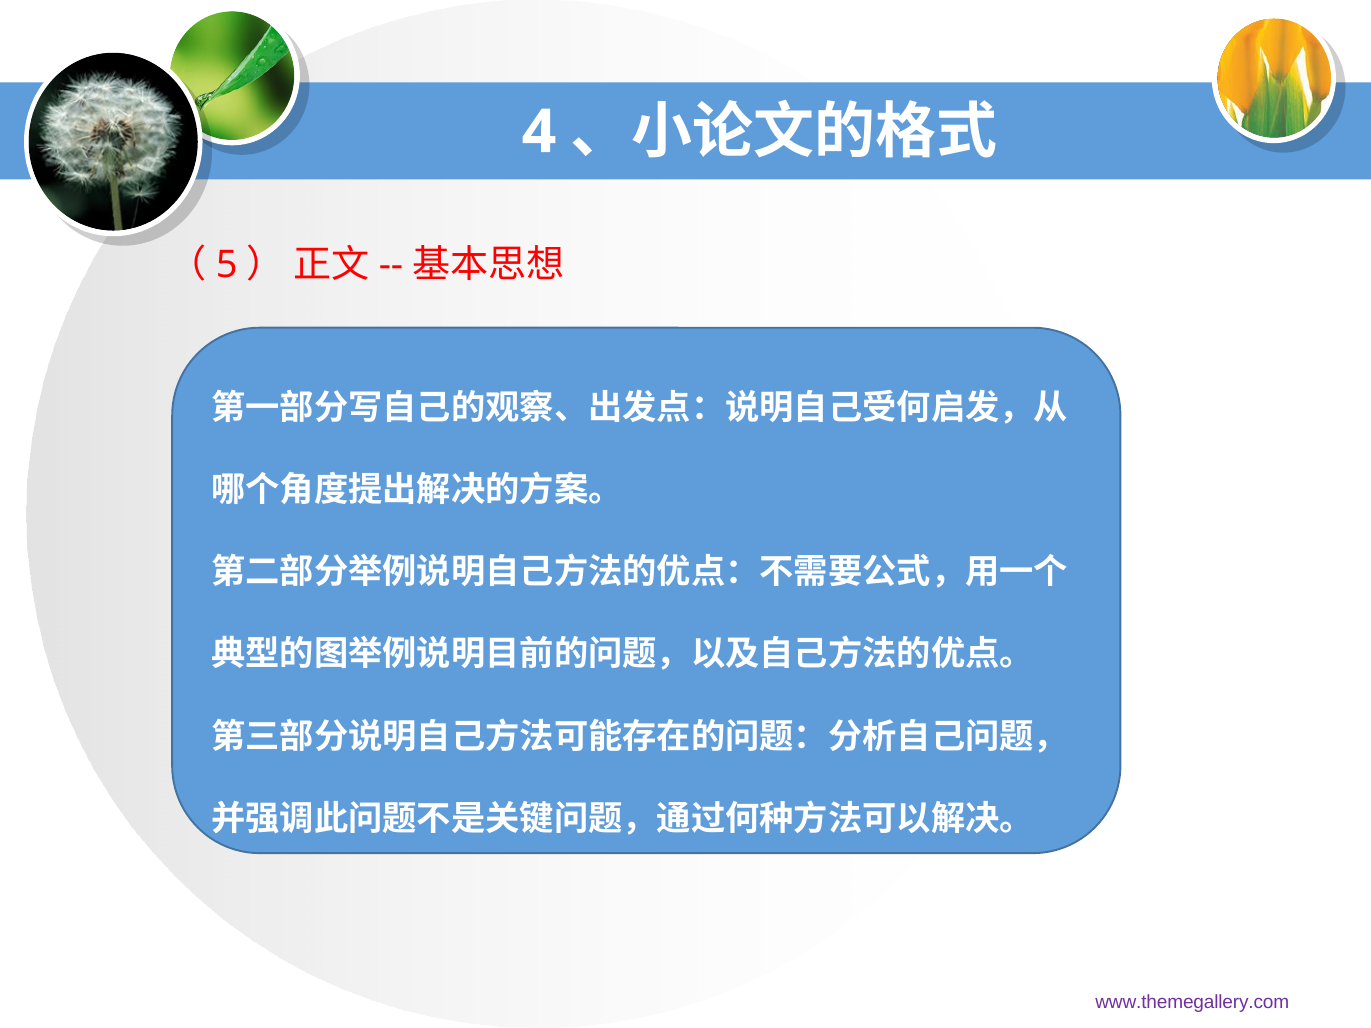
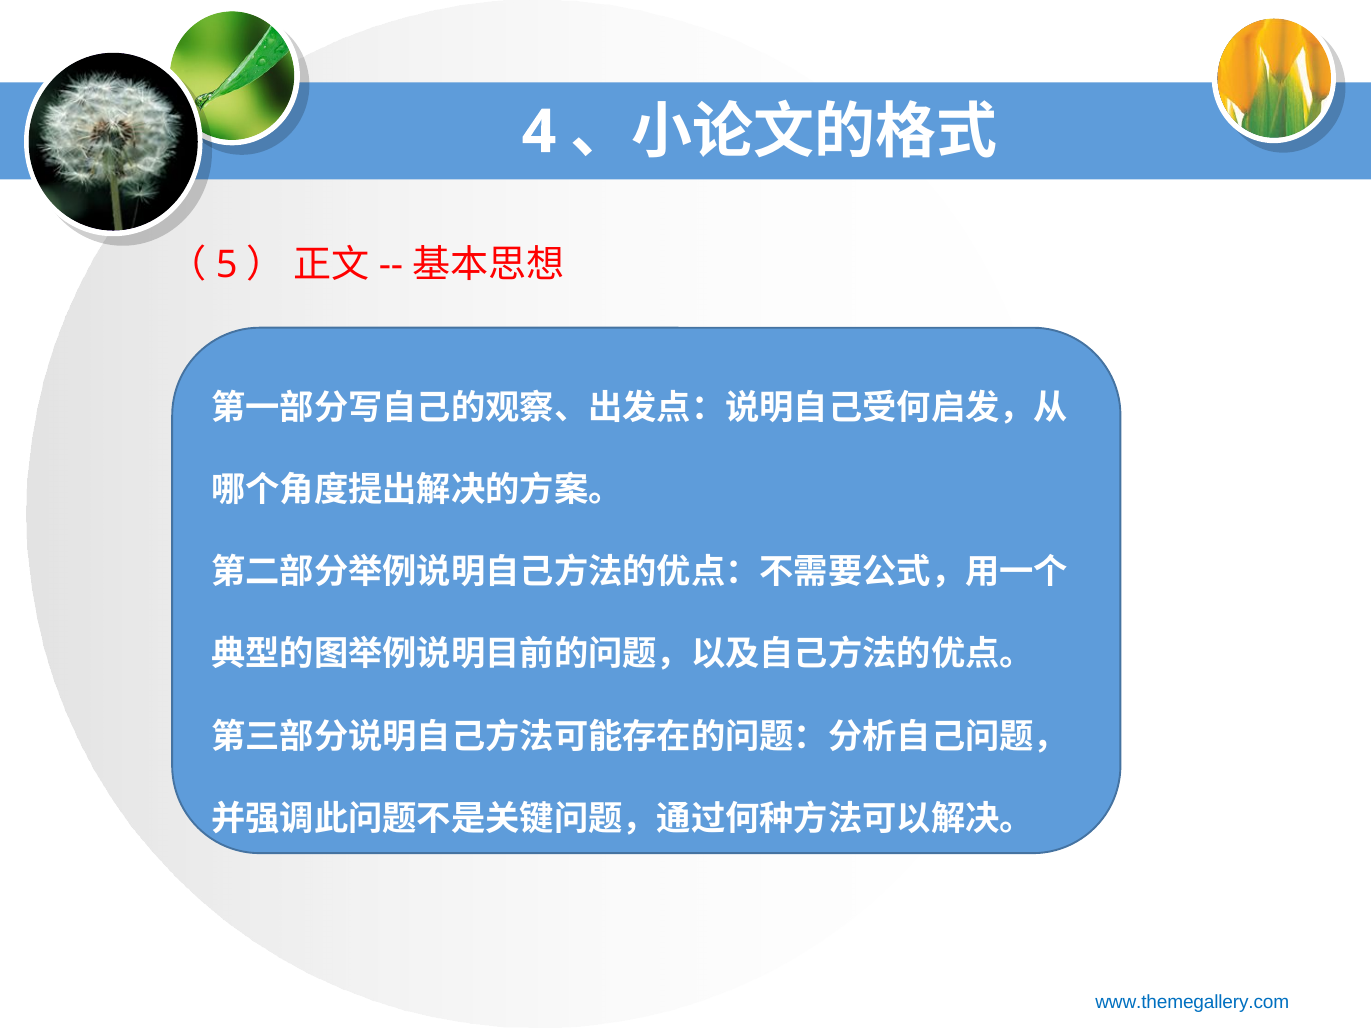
www.themegallery.com colour: purple -> blue
